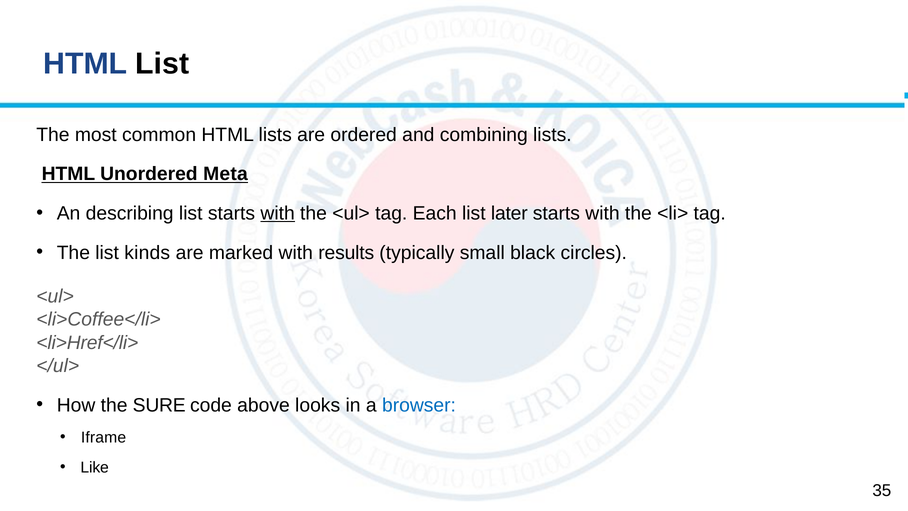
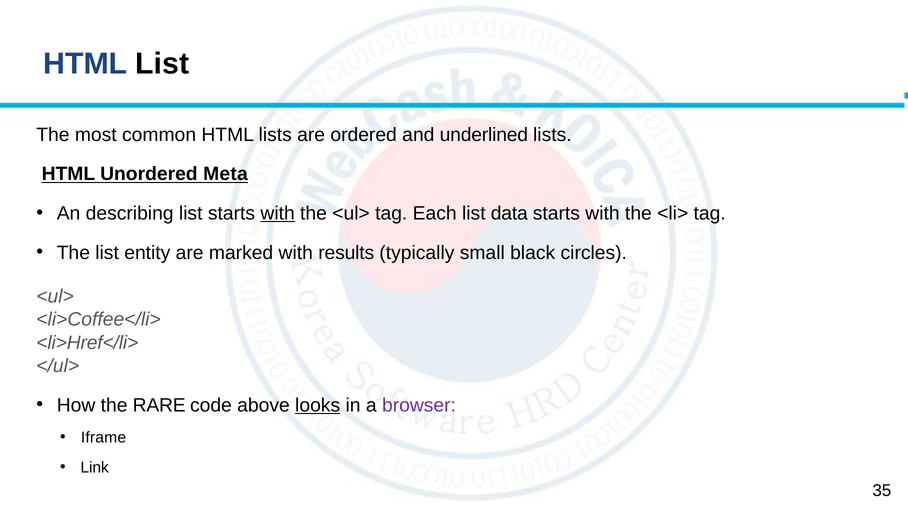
combining: combining -> underlined
later: later -> data
kinds: kinds -> entity
SURE: SURE -> RARE
looks underline: none -> present
browser colour: blue -> purple
Like: Like -> Link
